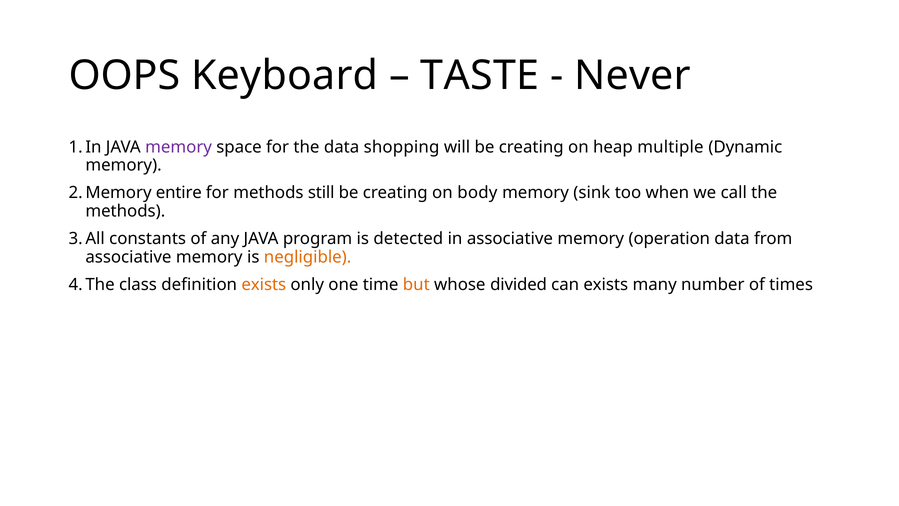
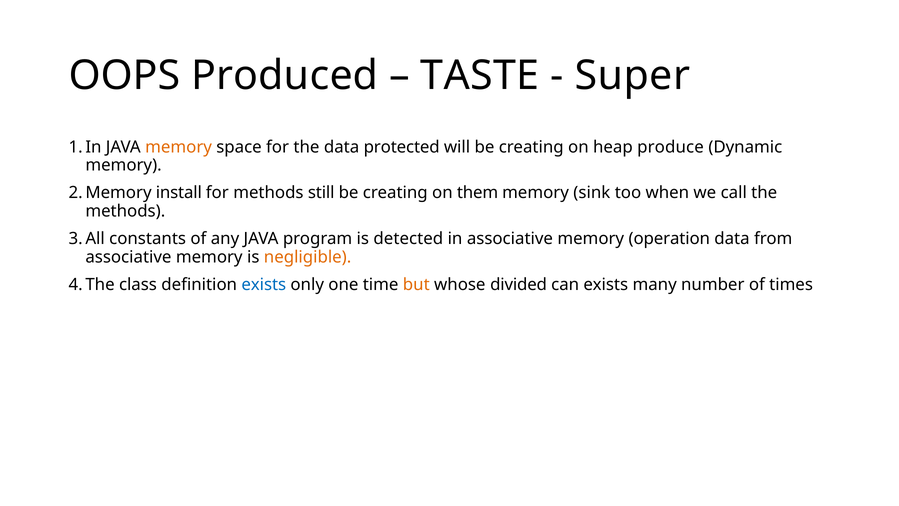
Keyboard: Keyboard -> Produced
Never: Never -> Super
memory at (179, 147) colour: purple -> orange
shopping: shopping -> protected
multiple: multiple -> produce
entire: entire -> install
body: body -> them
exists at (264, 284) colour: orange -> blue
